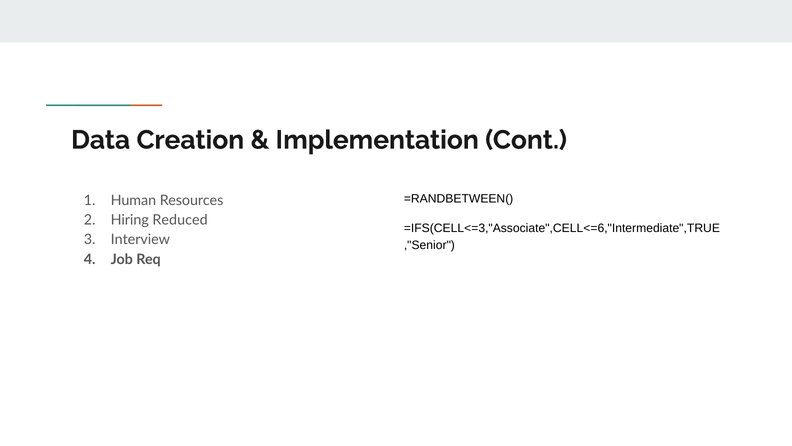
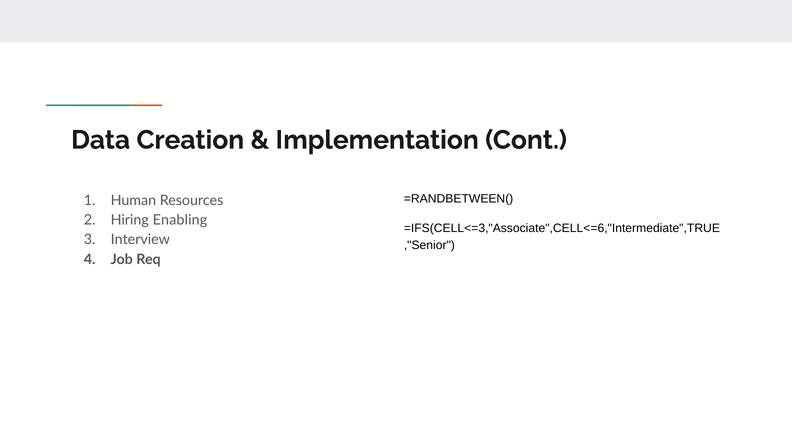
Reduced: Reduced -> Enabling
